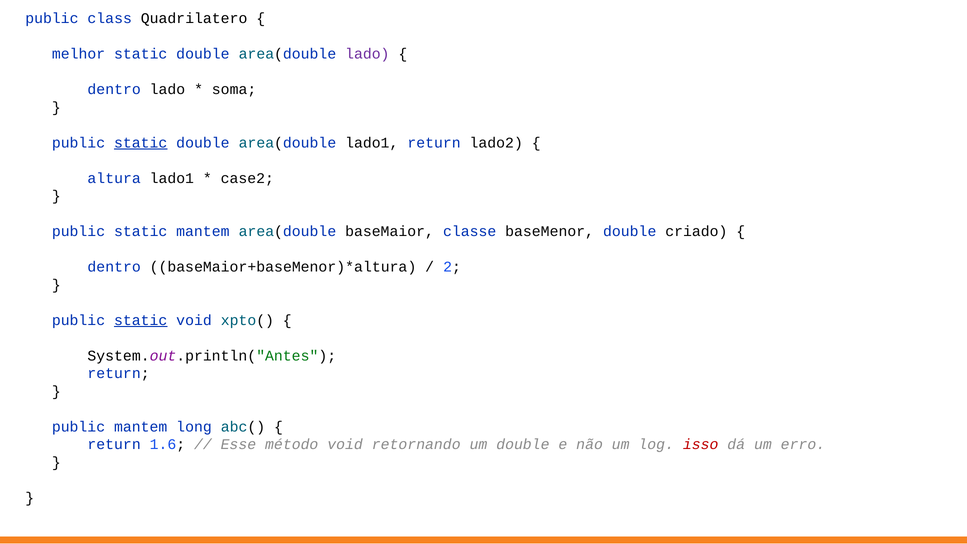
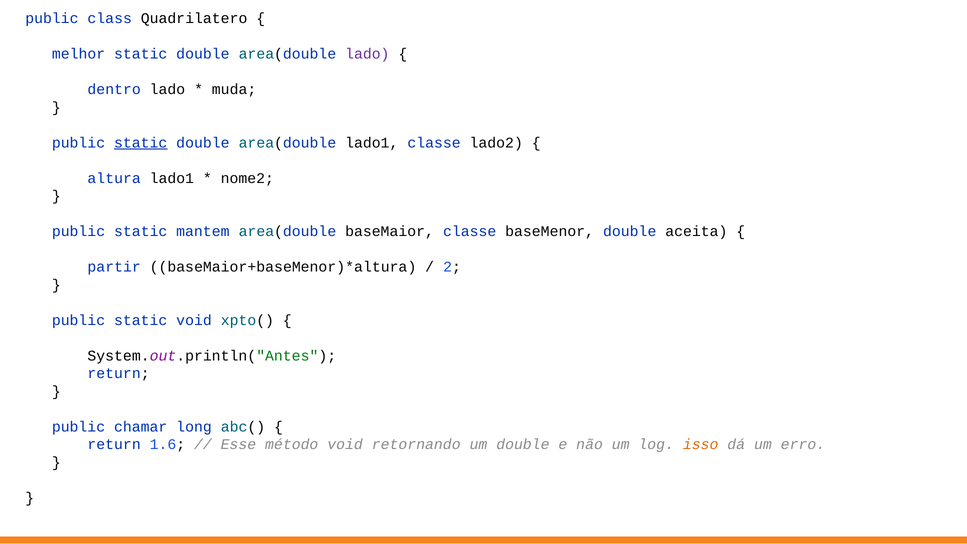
soma: soma -> muda
lado1 return: return -> classe
case2: case2 -> nome2
criado: criado -> aceita
dentro at (114, 267): dentro -> partir
static at (141, 320) underline: present -> none
public mantem: mantem -> chamar
isso colour: red -> orange
